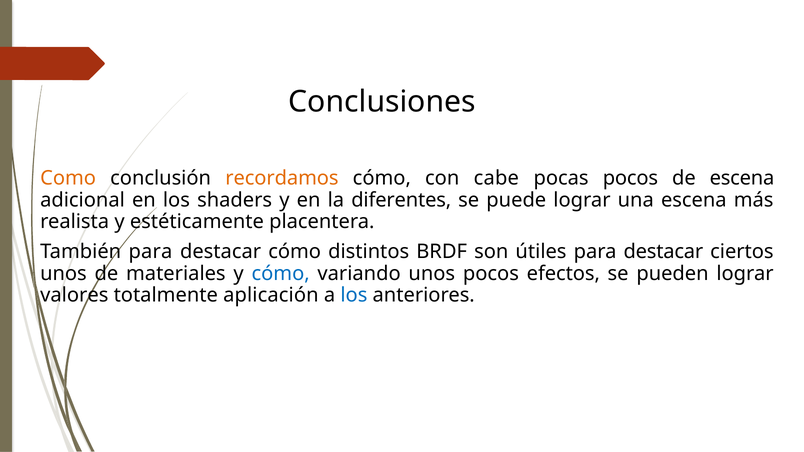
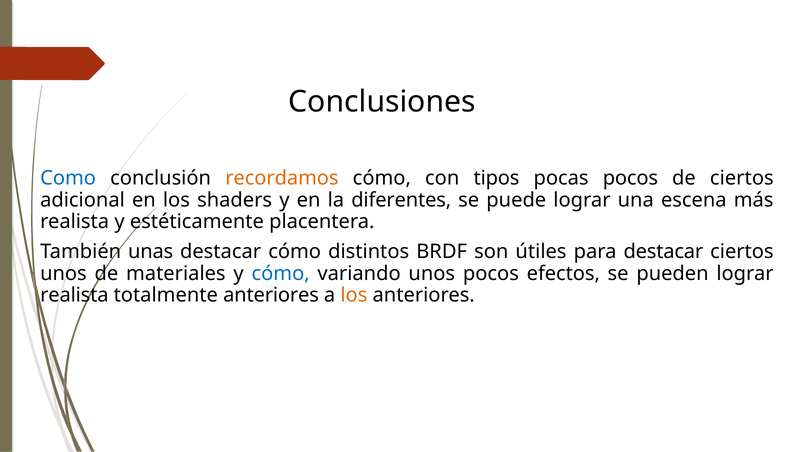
Como colour: orange -> blue
cabe: cabe -> tipos
de escena: escena -> ciertos
También para: para -> unas
valores at (74, 295): valores -> realista
totalmente aplicación: aplicación -> anteriores
los at (354, 295) colour: blue -> orange
